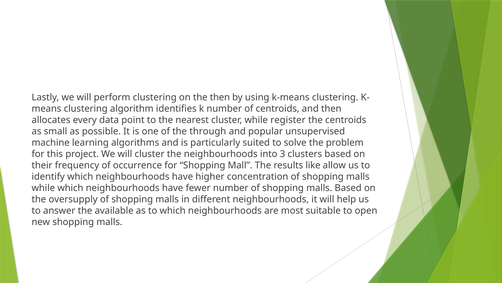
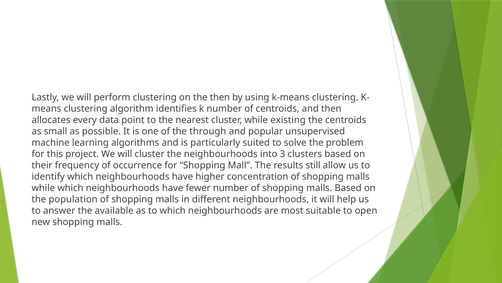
register: register -> existing
like: like -> still
oversupply: oversupply -> population
